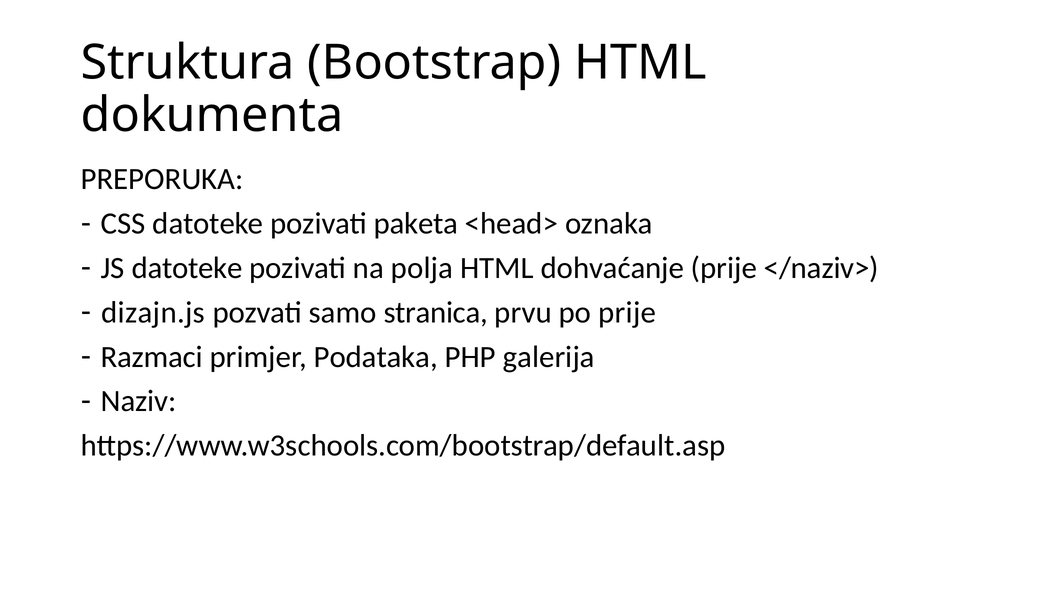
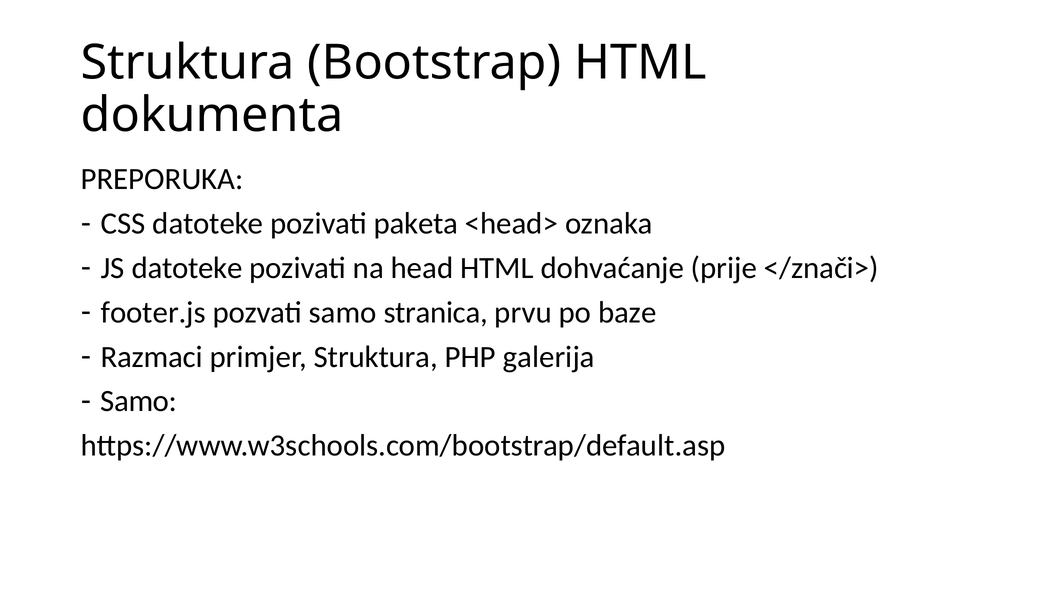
polja: polja -> head
</naziv>: </naziv> -> </znači>
dizajn.js: dizajn.js -> footer.js
po prije: prije -> baze
primjer Podataka: Podataka -> Struktura
Naziv at (139, 401): Naziv -> Samo
